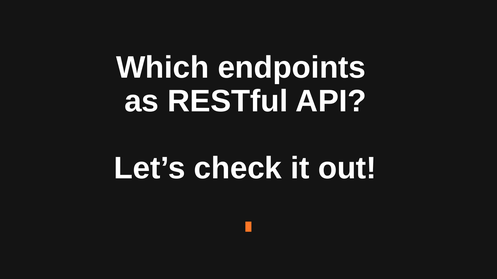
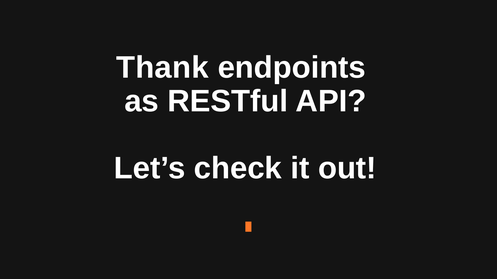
Which: Which -> Thank
